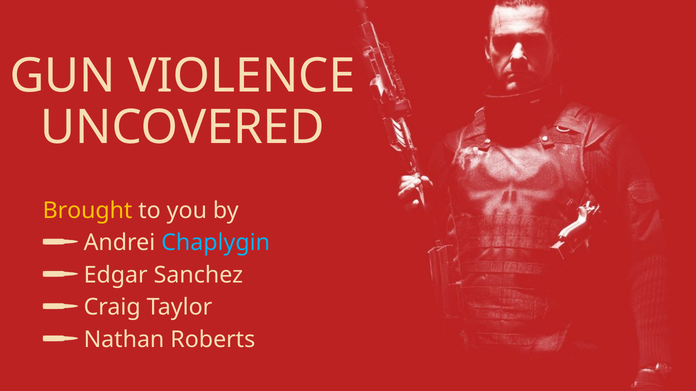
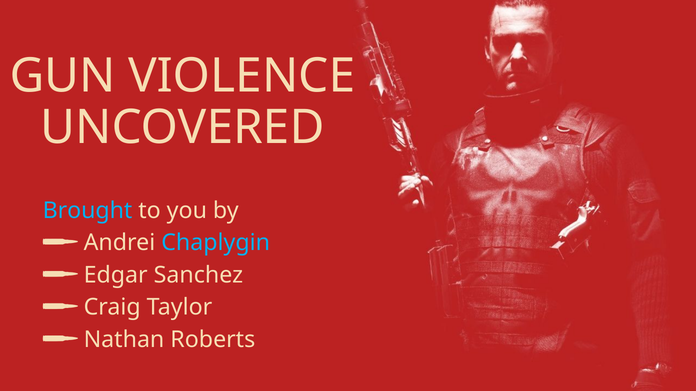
Brought colour: yellow -> light blue
